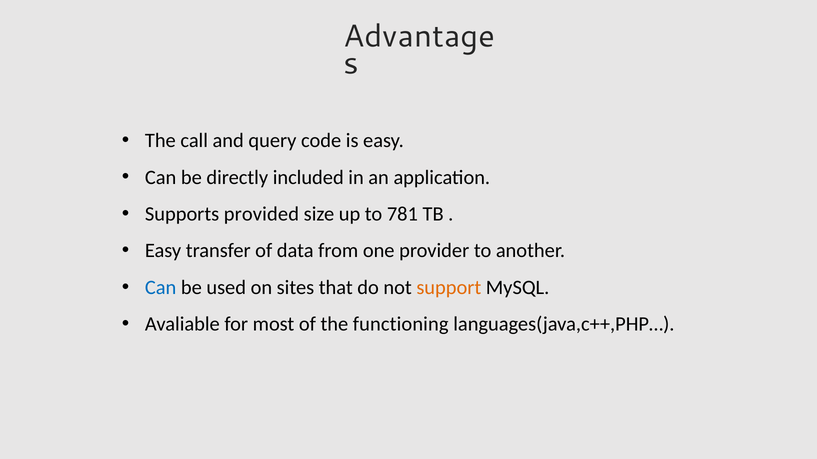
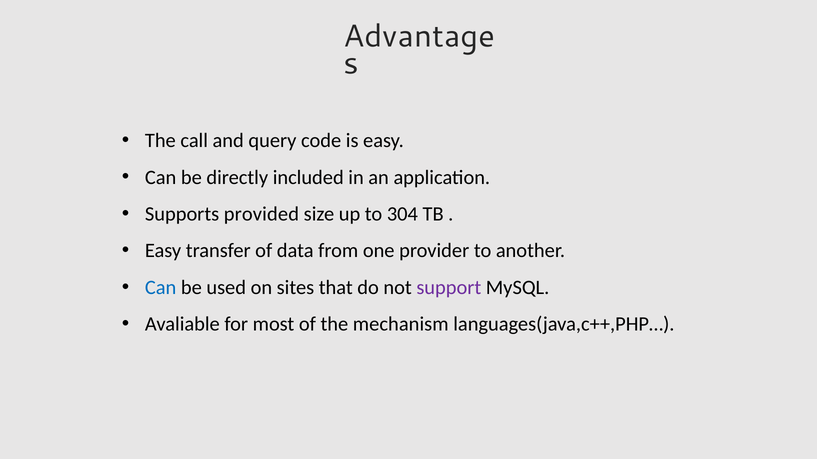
781: 781 -> 304
support colour: orange -> purple
functioning: functioning -> mechanism
